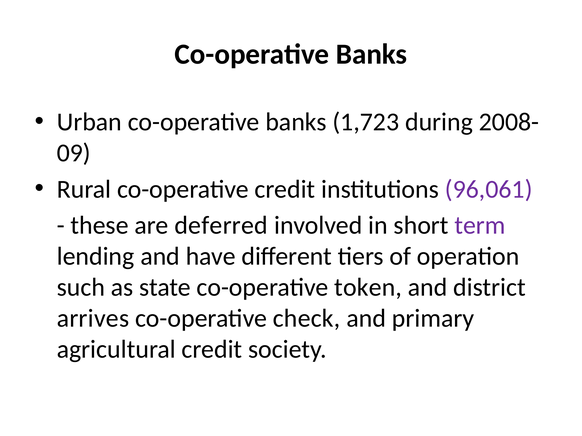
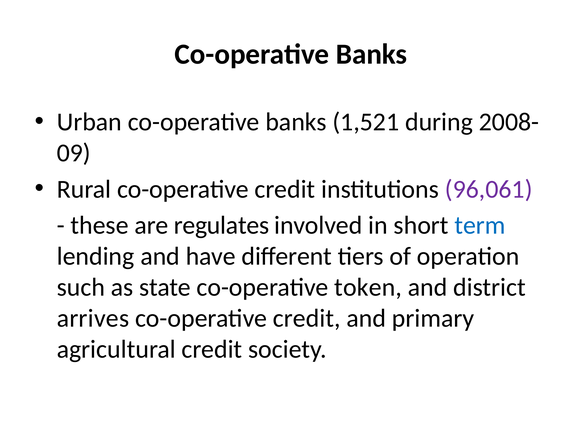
1,723: 1,723 -> 1,521
deferred: deferred -> regulates
term colour: purple -> blue
check at (307, 319): check -> credit
